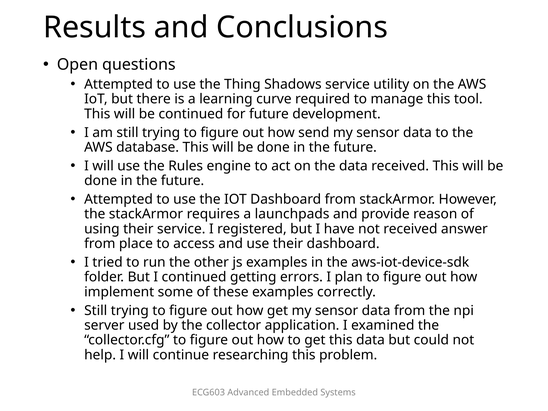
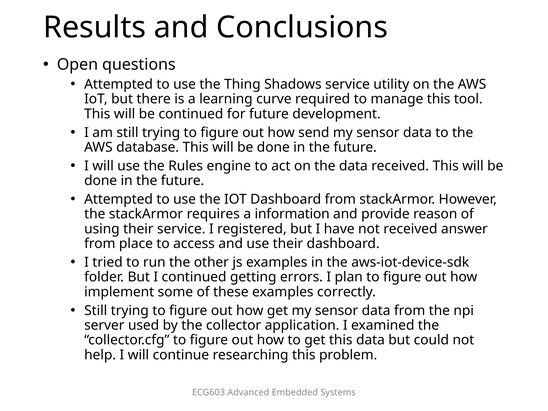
launchpads: launchpads -> information
